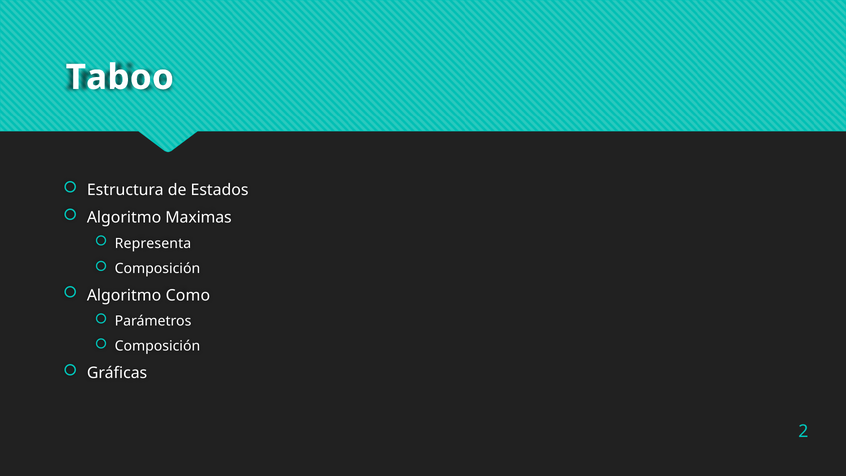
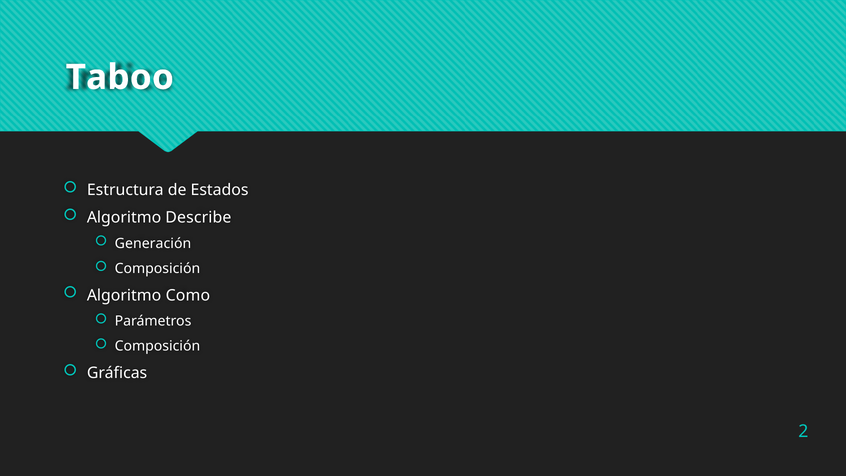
Maximas: Maximas -> Describe
Representa: Representa -> Generación
